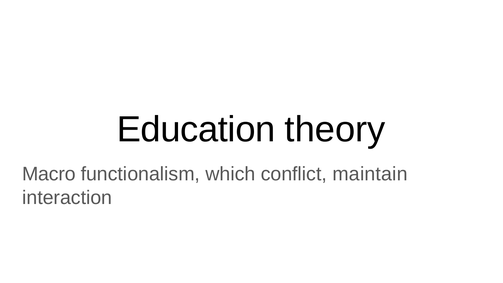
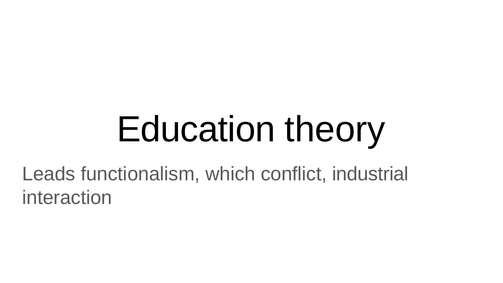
Macro: Macro -> Leads
maintain: maintain -> industrial
